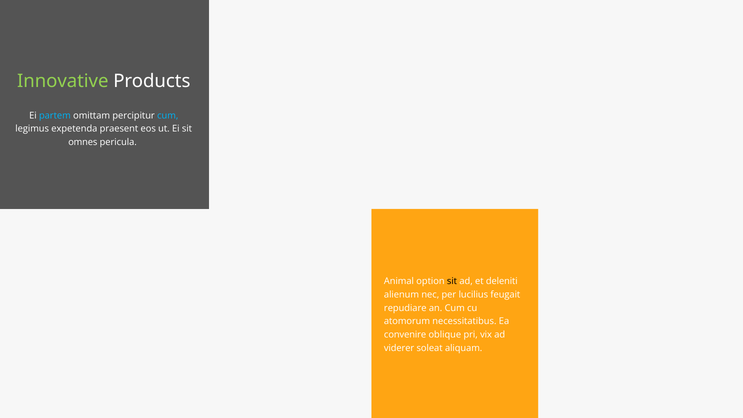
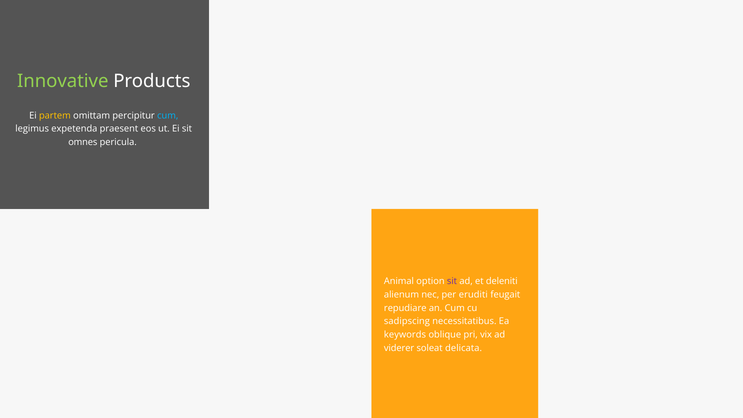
partem colour: light blue -> yellow
sit at (452, 281) colour: black -> purple
lucilius: lucilius -> eruditi
atomorum: atomorum -> sadipscing
convenire: convenire -> keywords
aliquam: aliquam -> delicata
